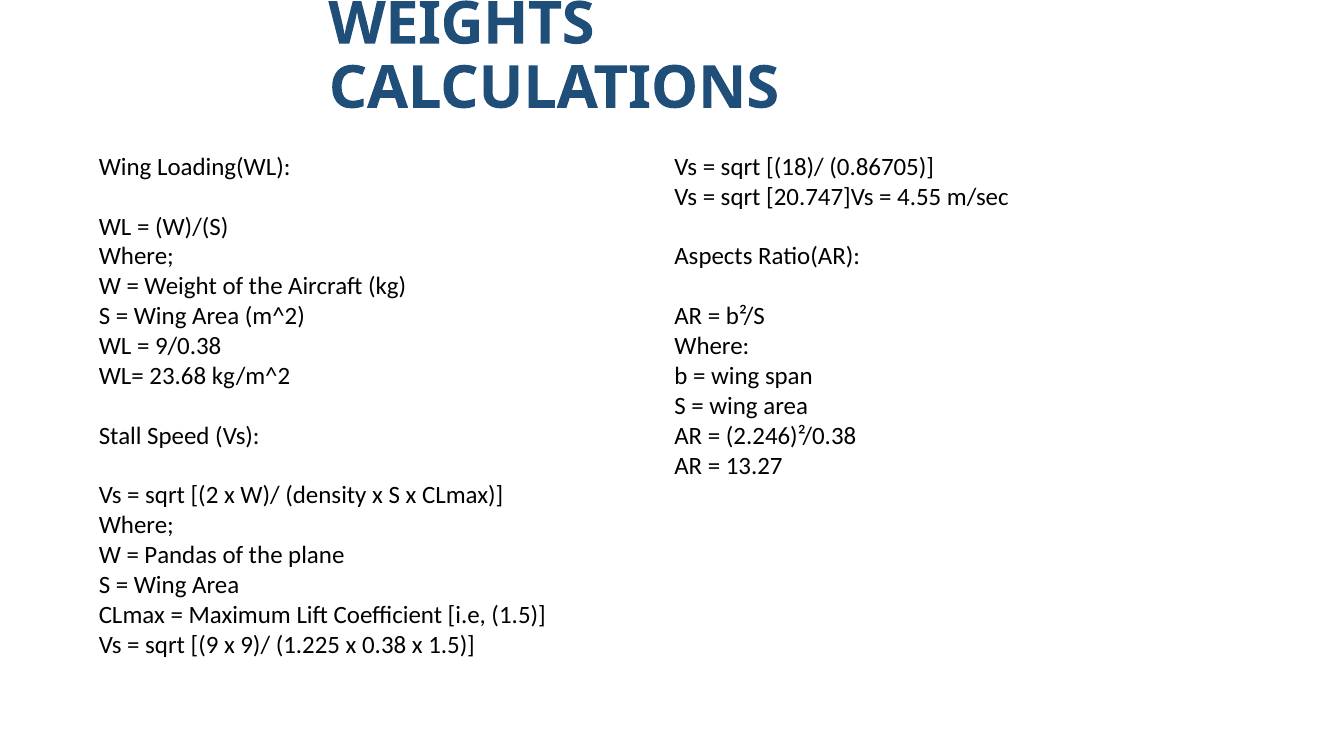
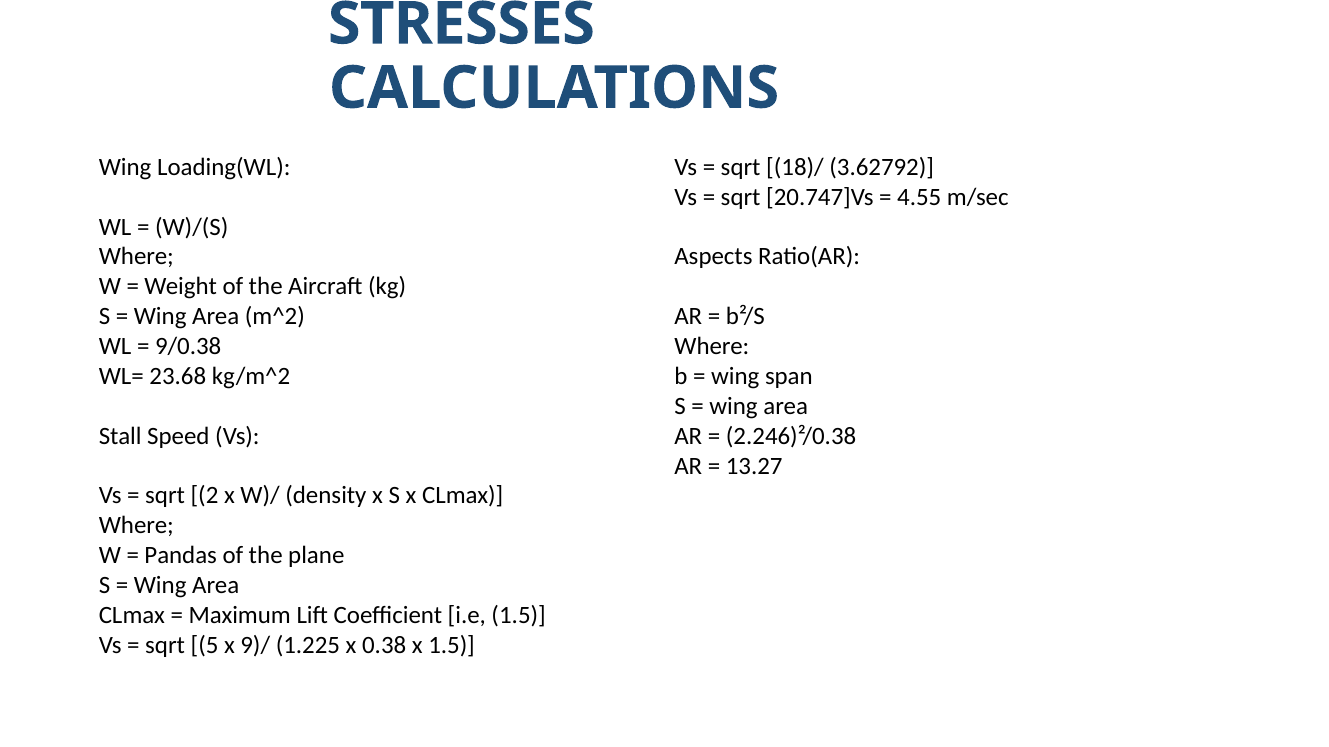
WEIGHTS: WEIGHTS -> STRESSES
0.86705: 0.86705 -> 3.62792
9: 9 -> 5
